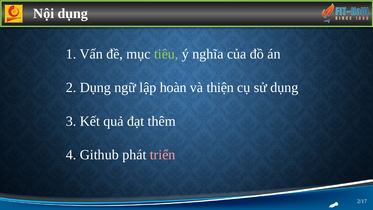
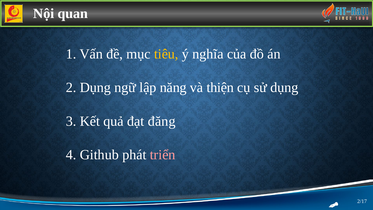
Nội dụng: dụng -> quan
tiêu colour: light green -> yellow
hoàn: hoàn -> năng
thêm: thêm -> đăng
